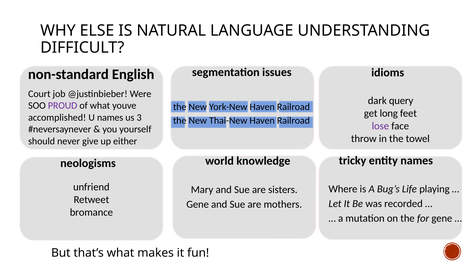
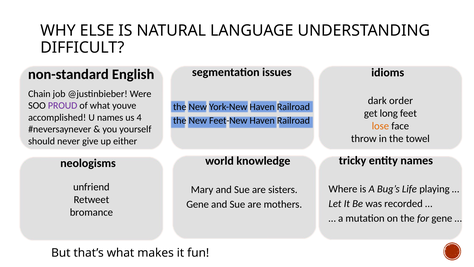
Court: Court -> Chain
query: query -> order
3: 3 -> 4
Thai-New: Thai-New -> Feet-New
lose colour: purple -> orange
